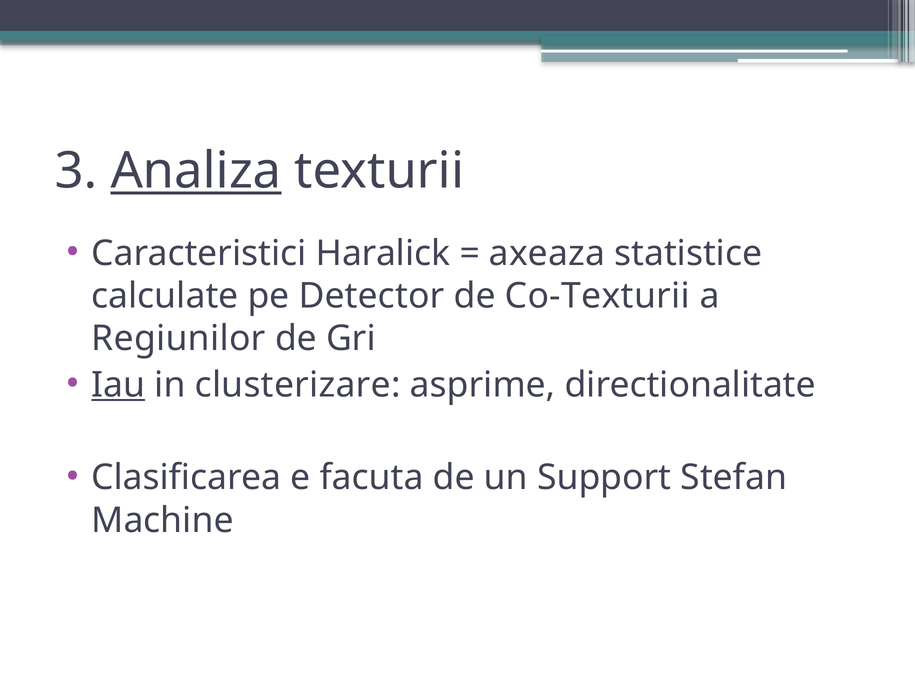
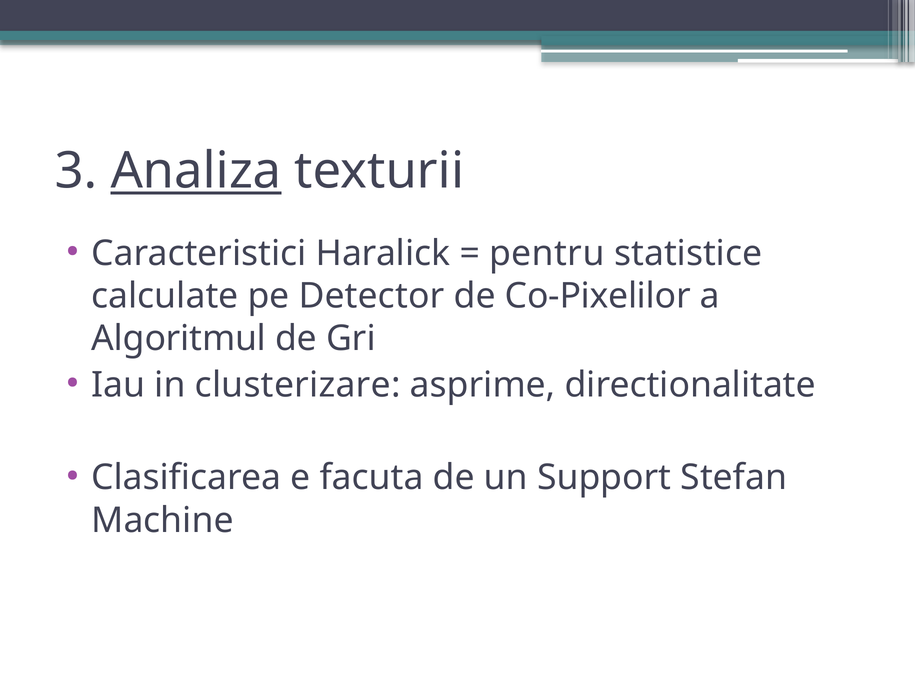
axeaza: axeaza -> pentru
Co-Texturii: Co-Texturii -> Co-Pixelilor
Regiunilor: Regiunilor -> Algoritmul
Iau underline: present -> none
